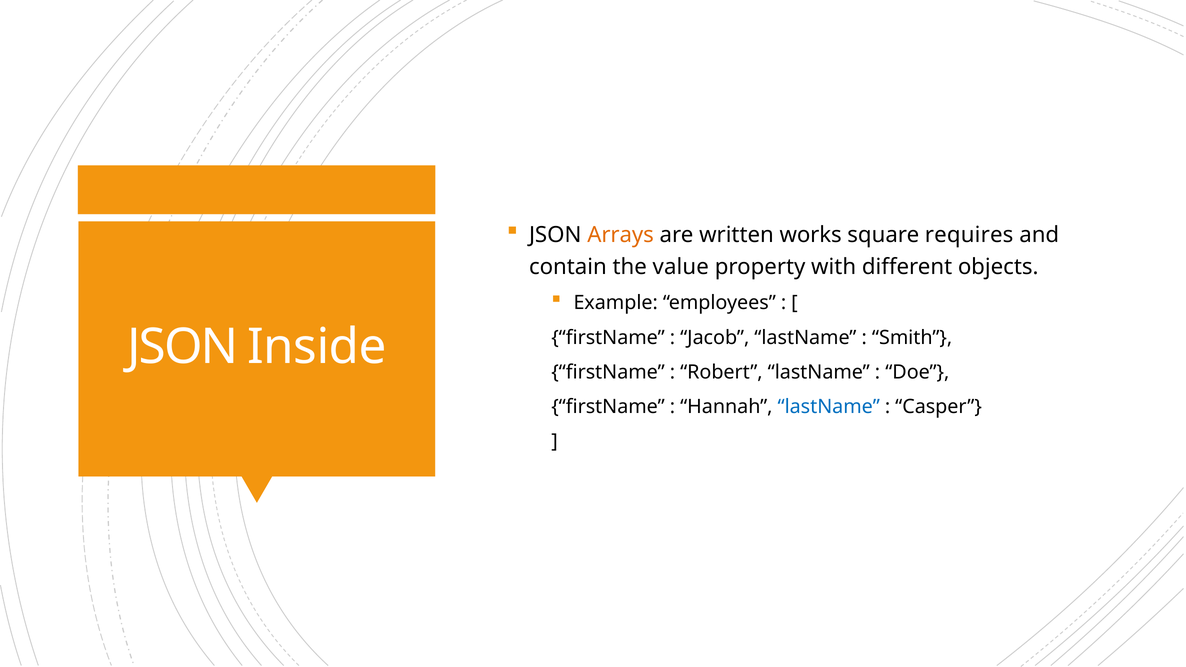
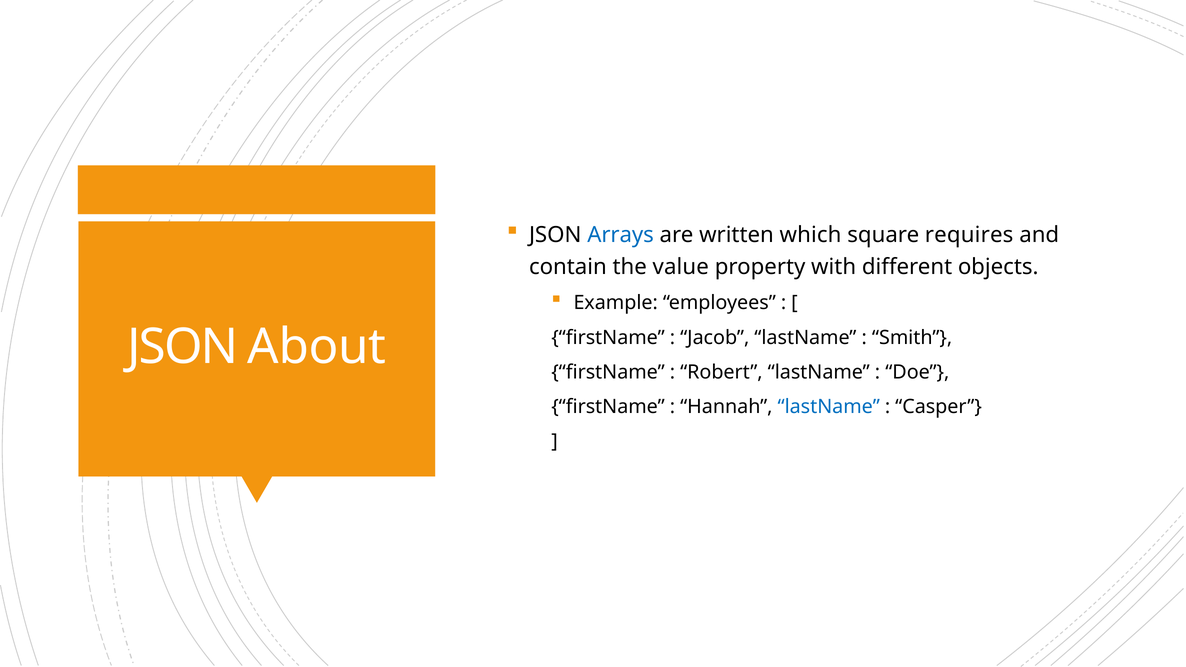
Arrays colour: orange -> blue
works: works -> which
Inside: Inside -> About
